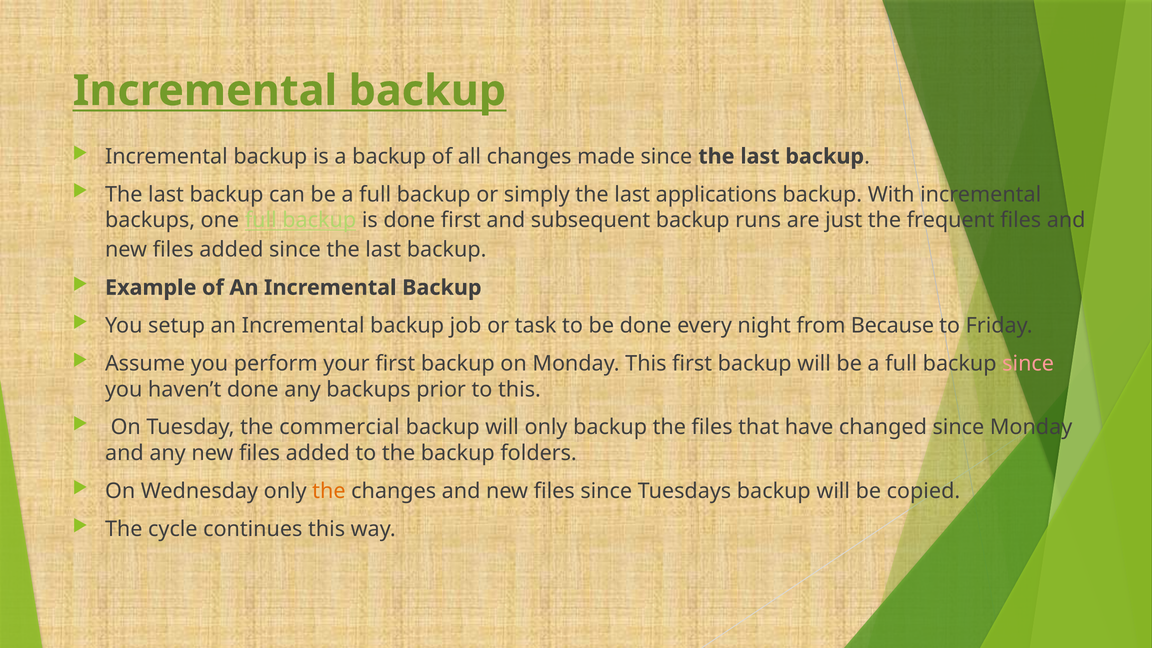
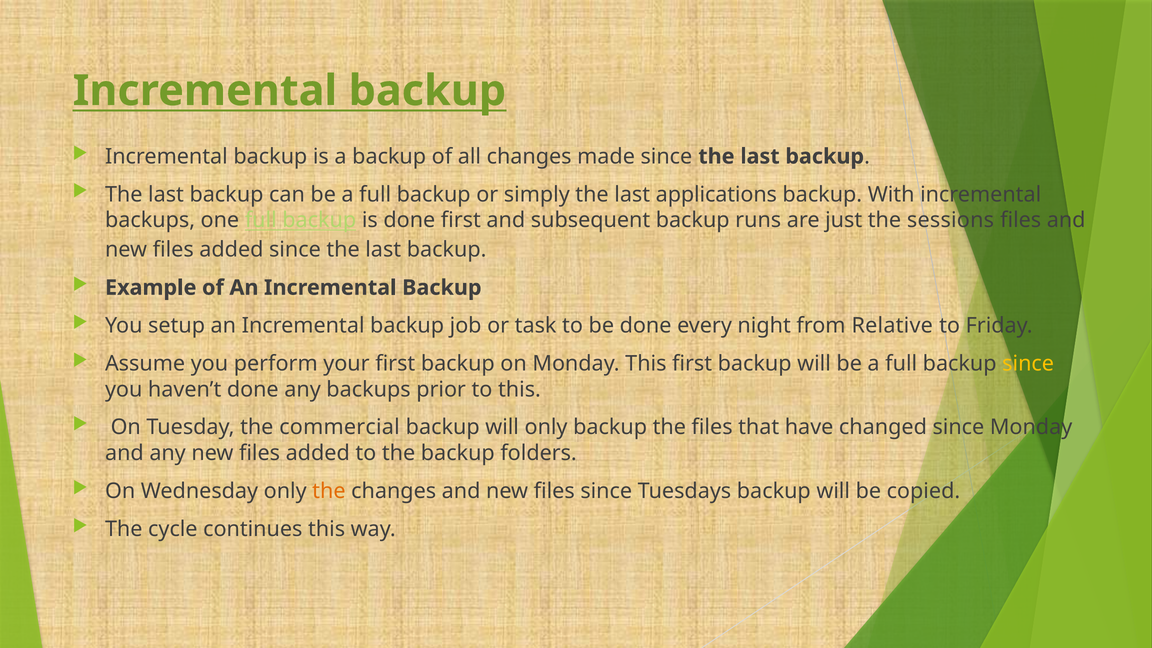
frequent: frequent -> sessions
Because: Because -> Relative
since at (1028, 364) colour: pink -> yellow
